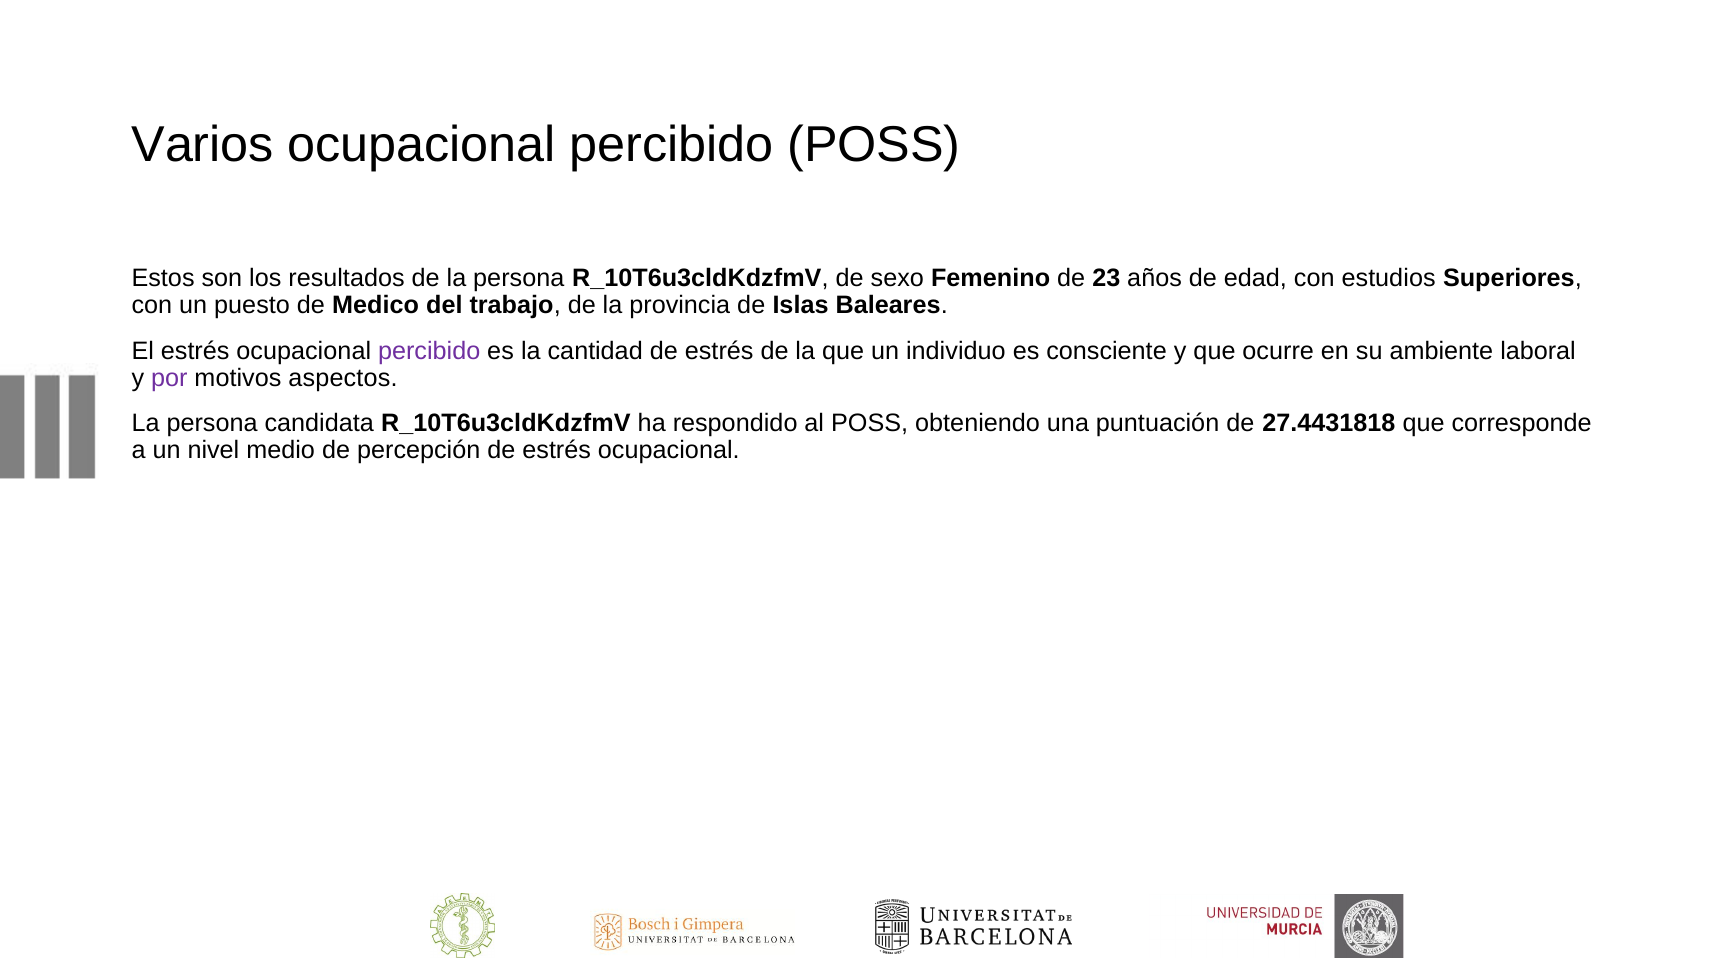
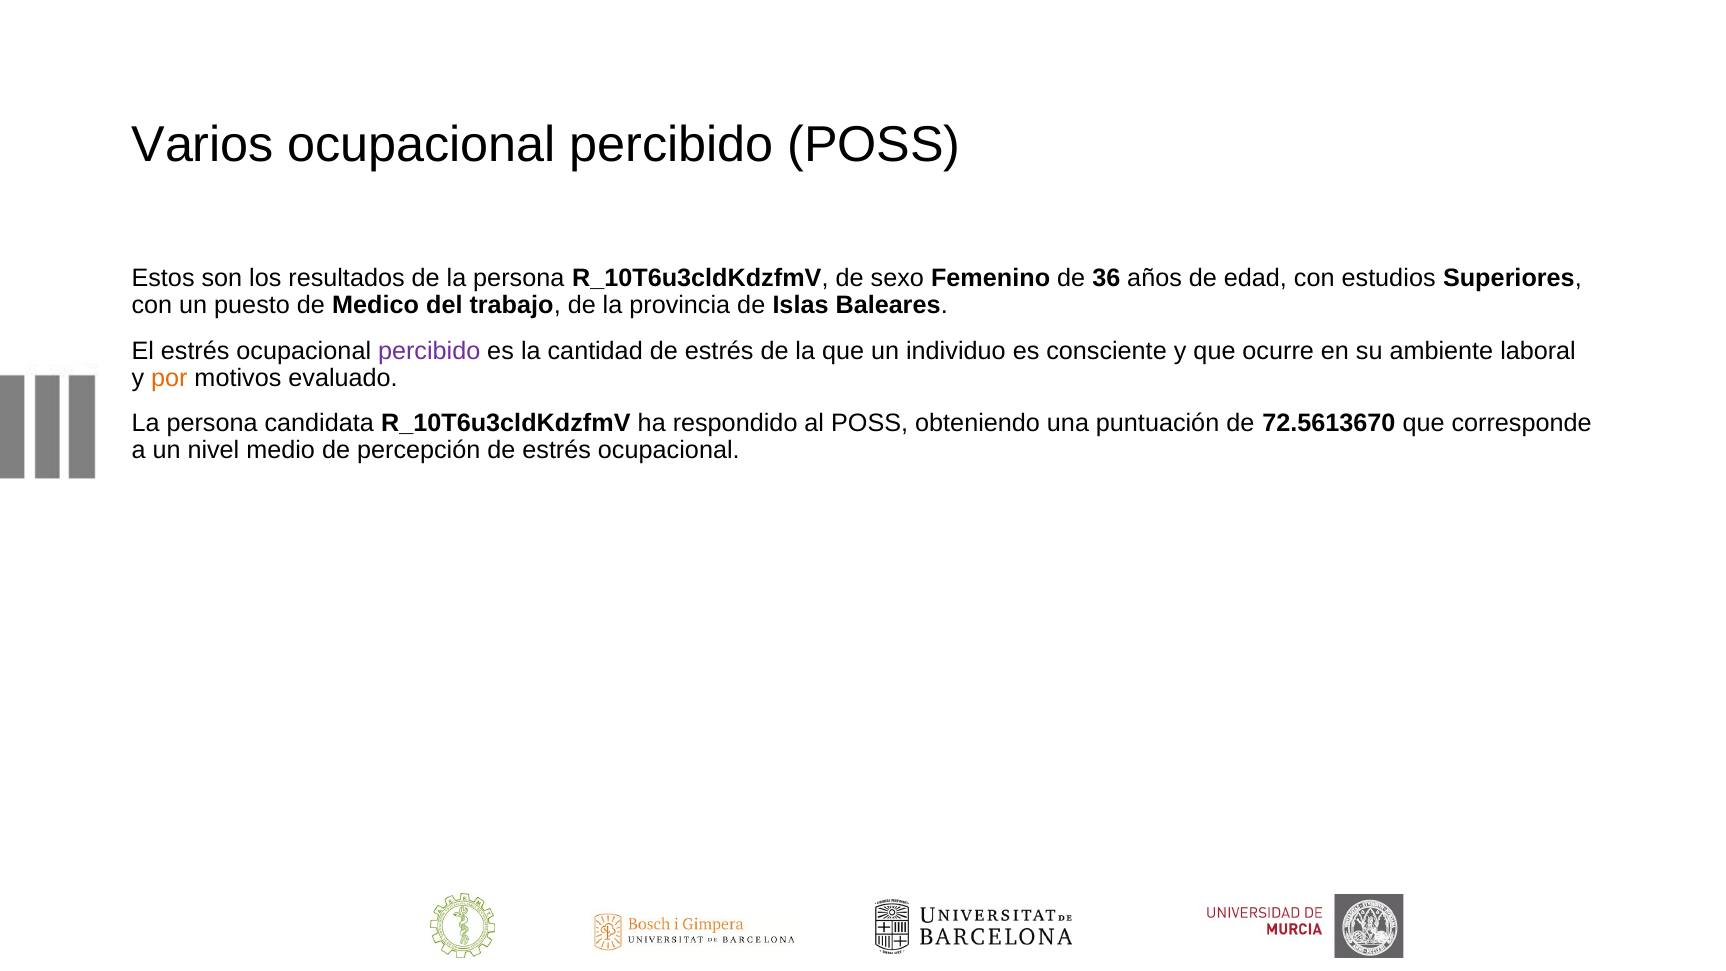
23: 23 -> 36
por colour: purple -> orange
aspectos: aspectos -> evaluado
27.4431818: 27.4431818 -> 72.5613670
